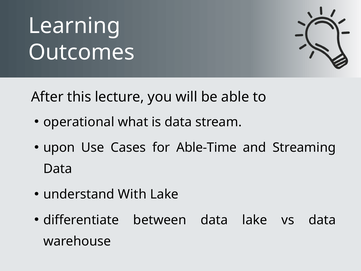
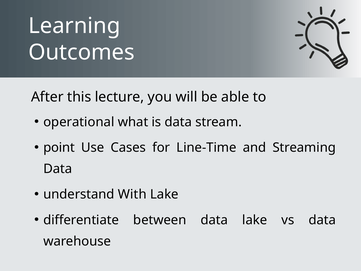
upon: upon -> point
Able-Time: Able-Time -> Line-Time
